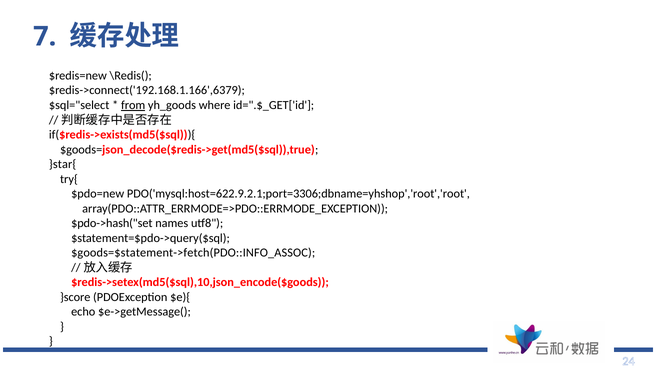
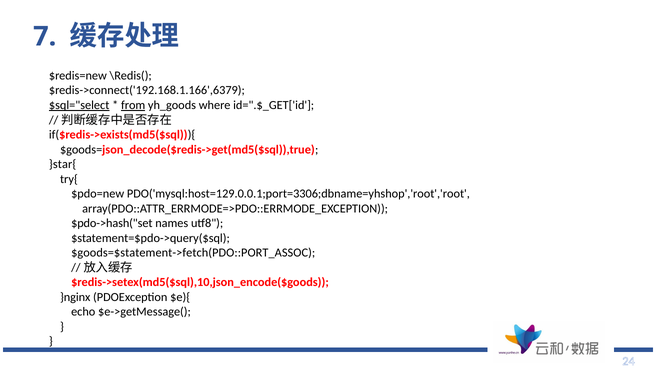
$sql="select underline: none -> present
PDO('mysql:host=622.9.2.1;port=3306;dbname=yhshop','root','root: PDO('mysql:host=622.9.2.1;port=3306;dbname=yhshop','root','root -> PDO('mysql:host=129.0.0.1;port=3306;dbname=yhshop','root','root
$goods=$statement->fetch(PDO::INFO_ASSOC: $goods=$statement->fetch(PDO::INFO_ASSOC -> $goods=$statement->fetch(PDO::PORT_ASSOC
}score: }score -> }nginx
